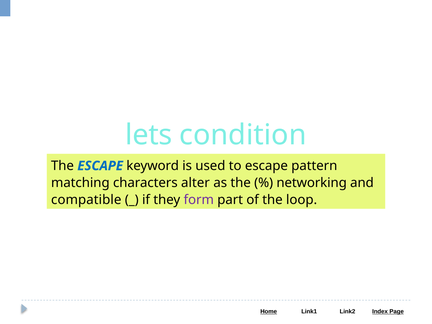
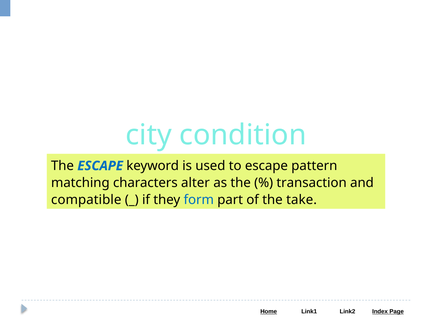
lets: lets -> city
networking: networking -> transaction
form colour: purple -> blue
loop: loop -> take
